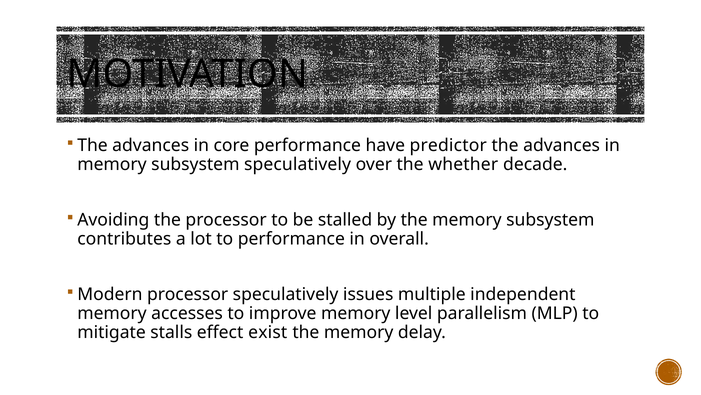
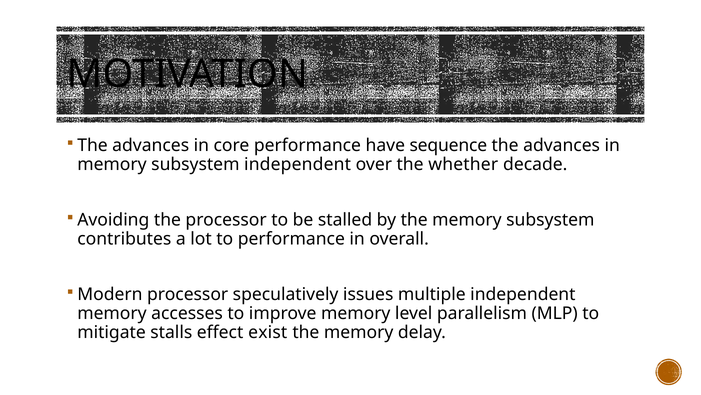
predictor: predictor -> sequence
subsystem speculatively: speculatively -> independent
